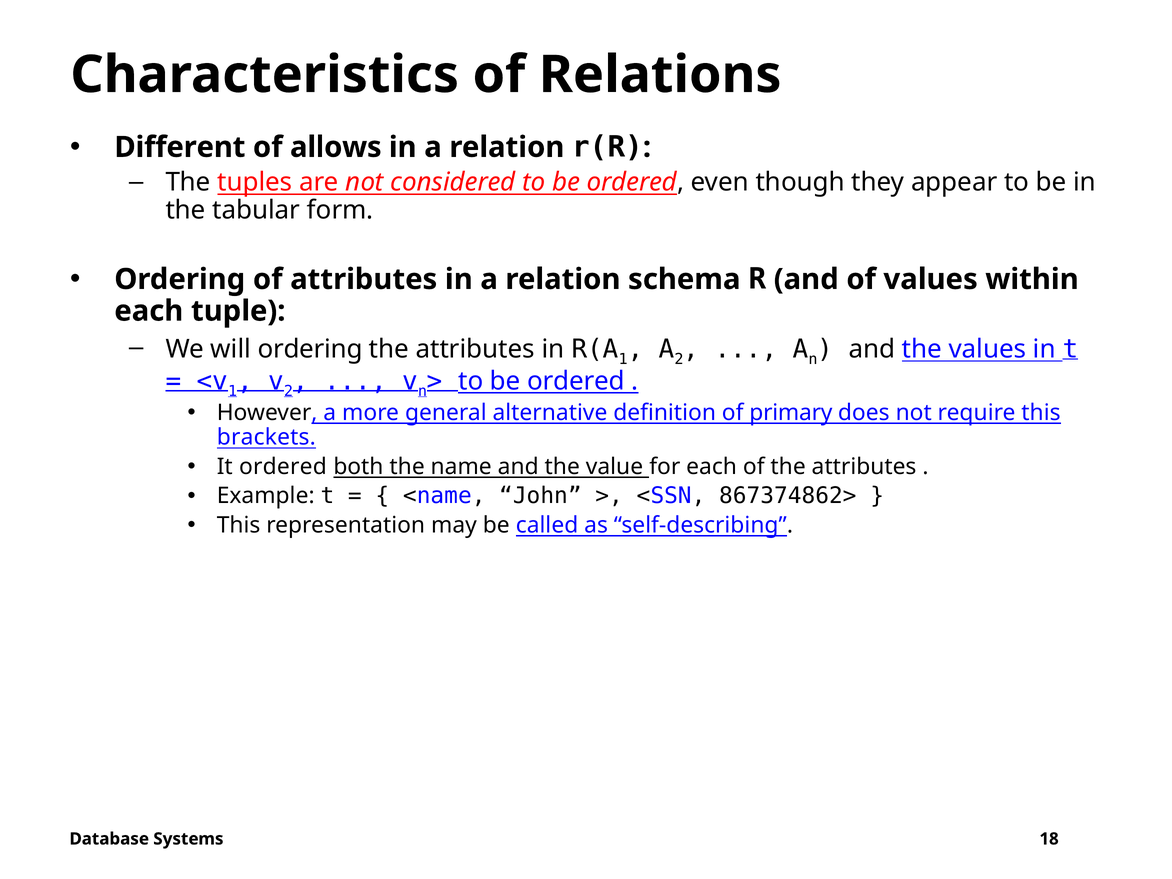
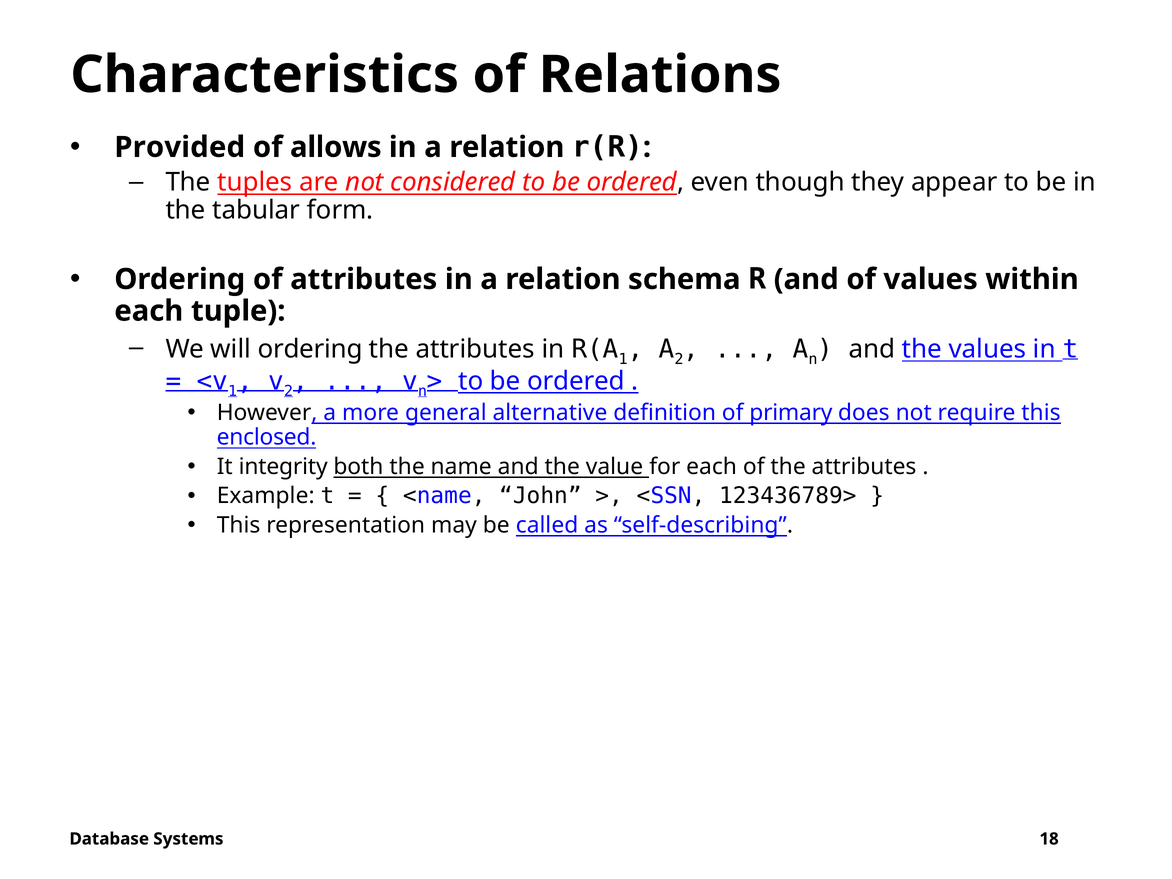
Different: Different -> Provided
brackets: brackets -> enclosed
It ordered: ordered -> integrity
867374862>: 867374862> -> 123436789>
